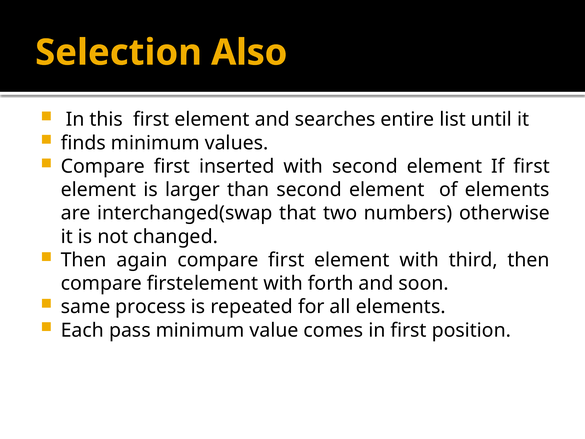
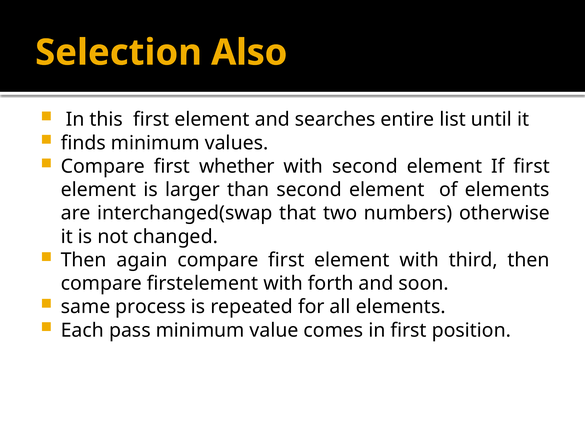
inserted: inserted -> whether
